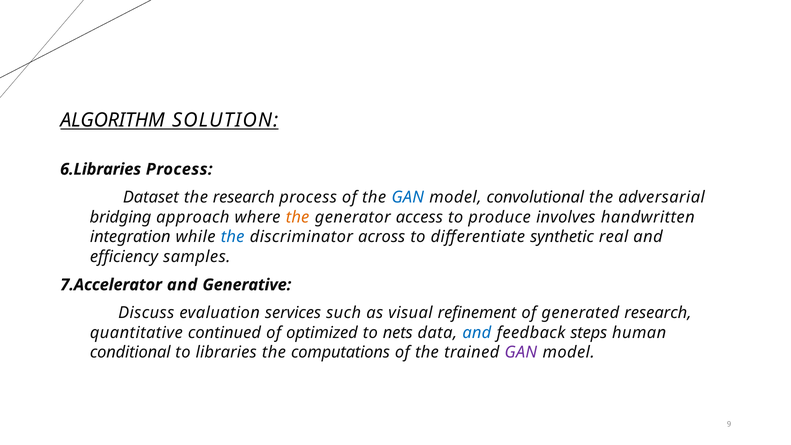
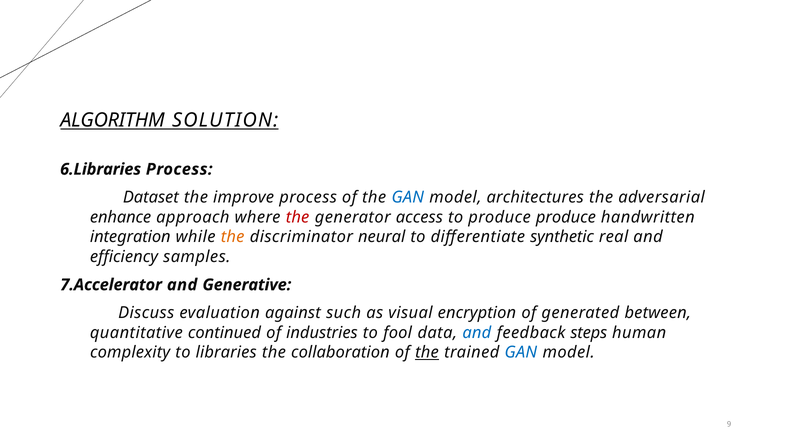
the research: research -> improve
convolutional: convolutional -> architectures
bridging: bridging -> enhance
the at (298, 217) colour: orange -> red
produce involves: involves -> produce
the at (233, 237) colour: blue -> orange
across: across -> neural
services: services -> against
refinement: refinement -> encryption
generated research: research -> between
optimized: optimized -> industries
nets: nets -> fool
conditional: conditional -> complexity
computations: computations -> collaboration
the at (427, 352) underline: none -> present
GAN at (521, 352) colour: purple -> blue
